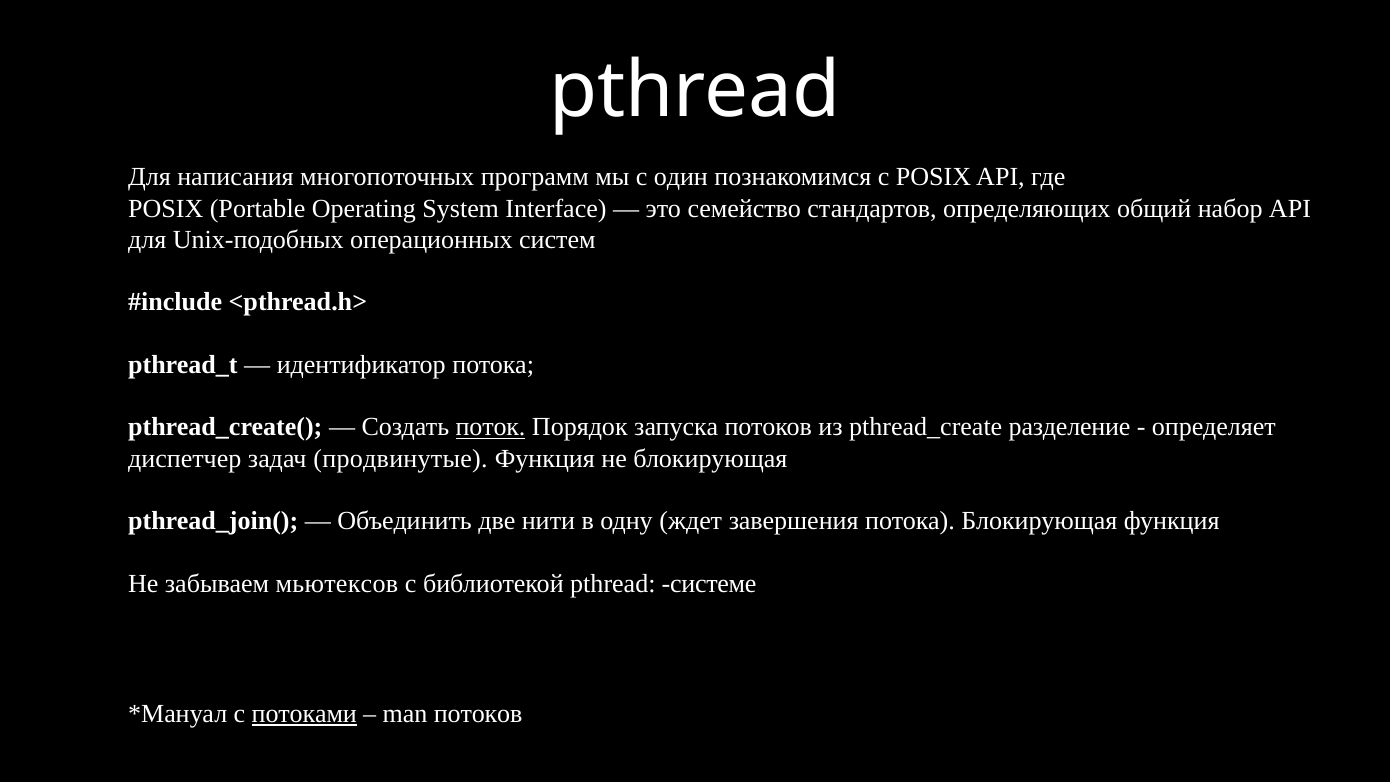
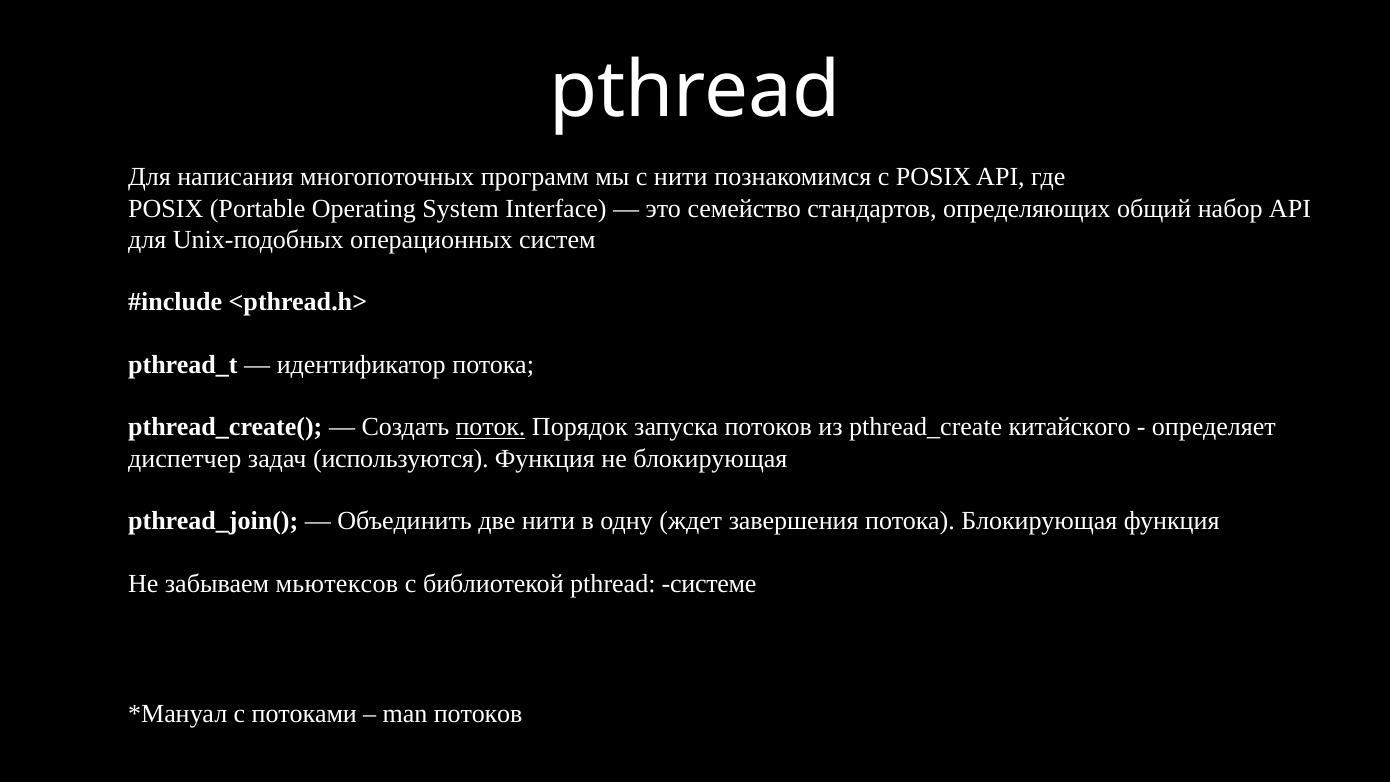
с один: один -> нити
разделение: разделение -> китайского
продвинутые: продвинутые -> используются
потоками underline: present -> none
